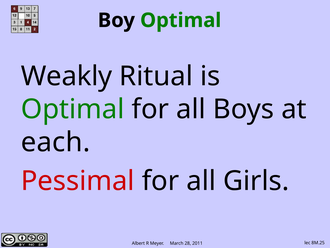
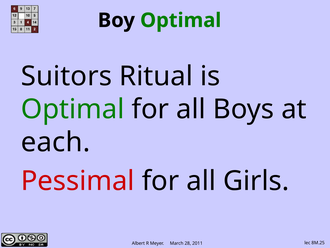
Weakly: Weakly -> Suitors
